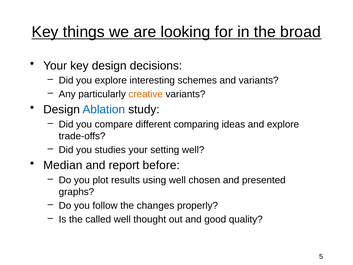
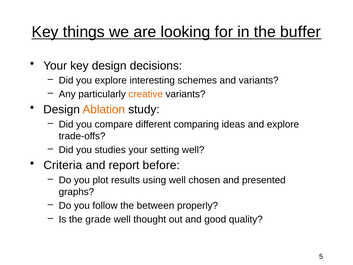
broad: broad -> buffer
Ablation colour: blue -> orange
Median: Median -> Criteria
changes: changes -> between
called: called -> grade
